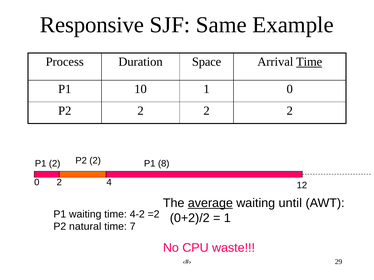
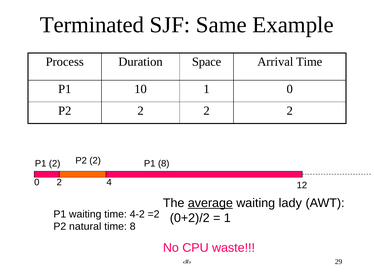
Responsive: Responsive -> Terminated
Time at (309, 62) underline: present -> none
until: until -> lady
time 7: 7 -> 8
